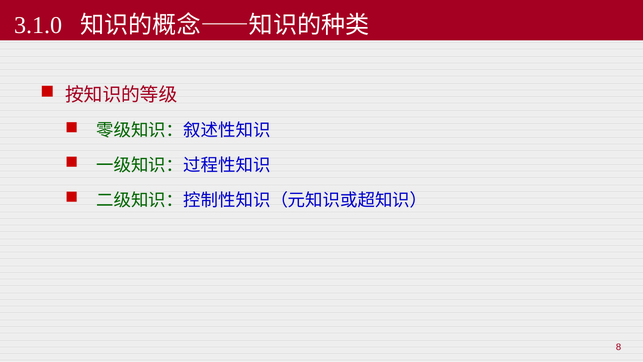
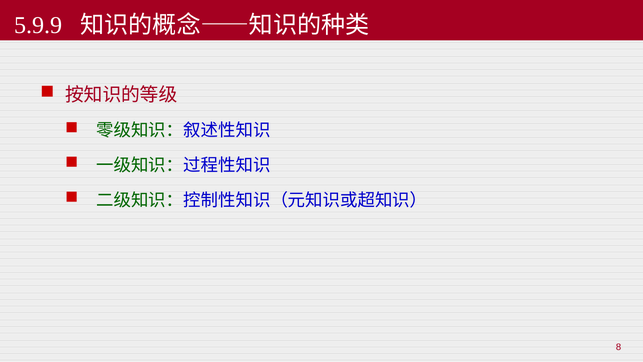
3.1.0: 3.1.0 -> 5.9.9
